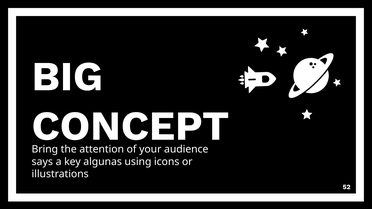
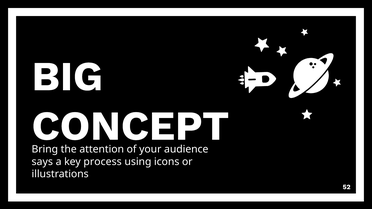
algunas: algunas -> process
